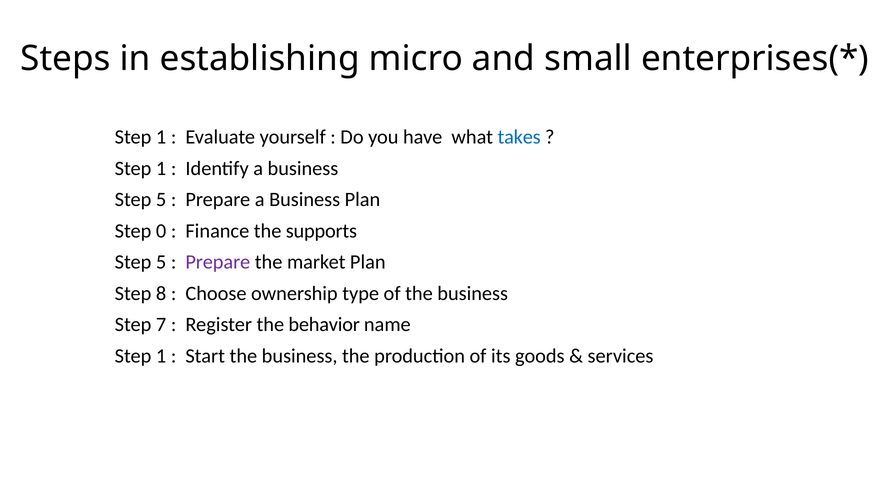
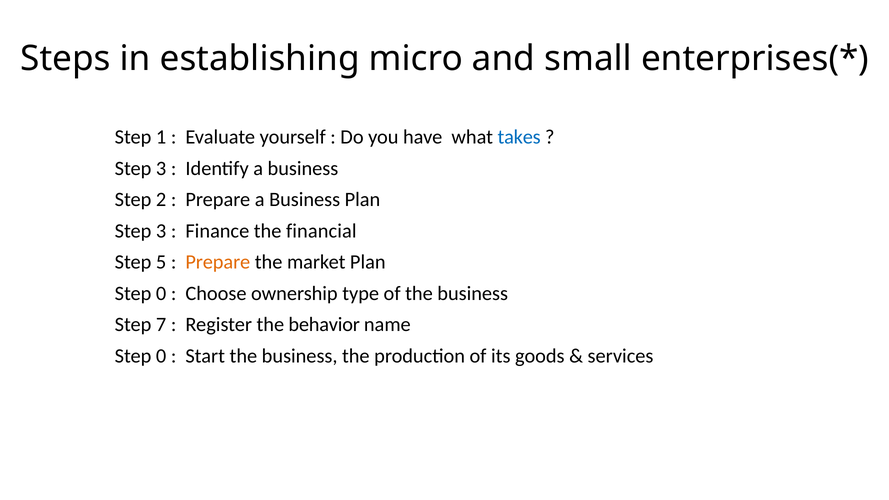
1 at (161, 168): 1 -> 3
5 at (161, 200): 5 -> 2
0 at (161, 231): 0 -> 3
supports: supports -> financial
Prepare at (218, 262) colour: purple -> orange
8 at (161, 293): 8 -> 0
1 at (161, 356): 1 -> 0
